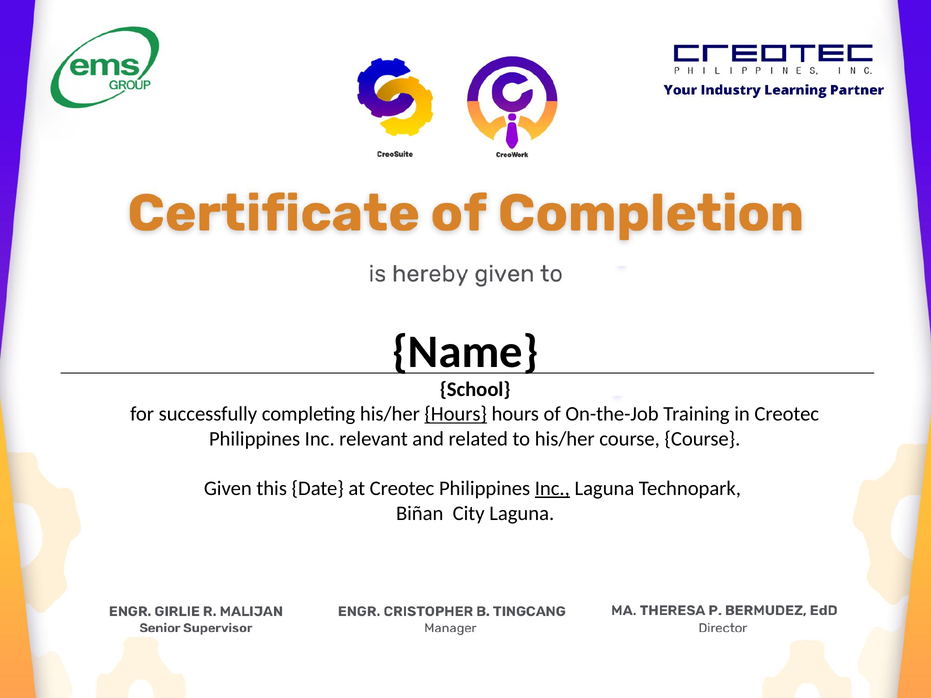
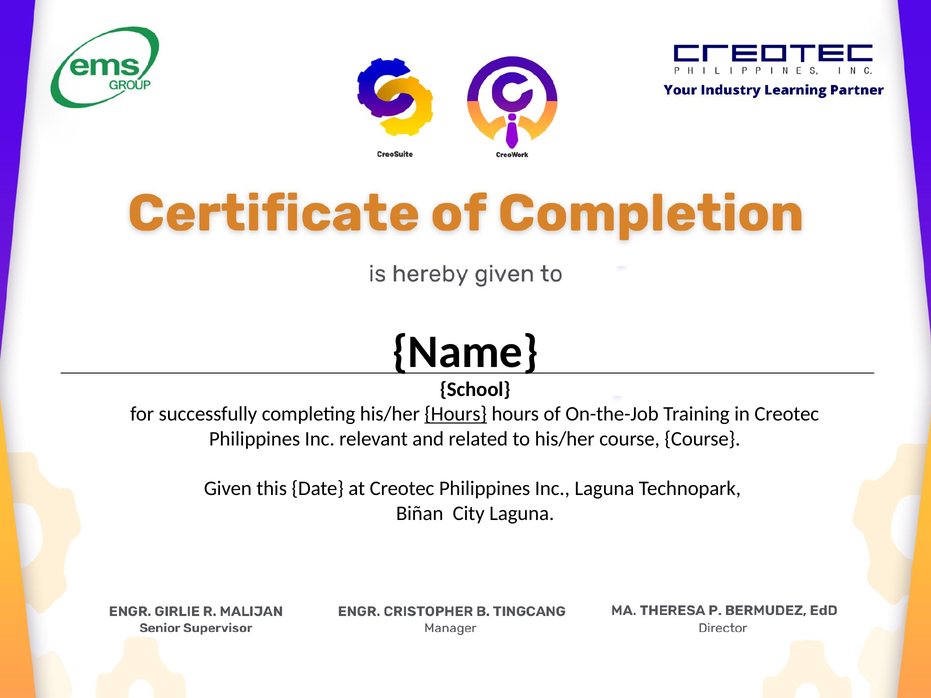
Inc at (552, 489) underline: present -> none
